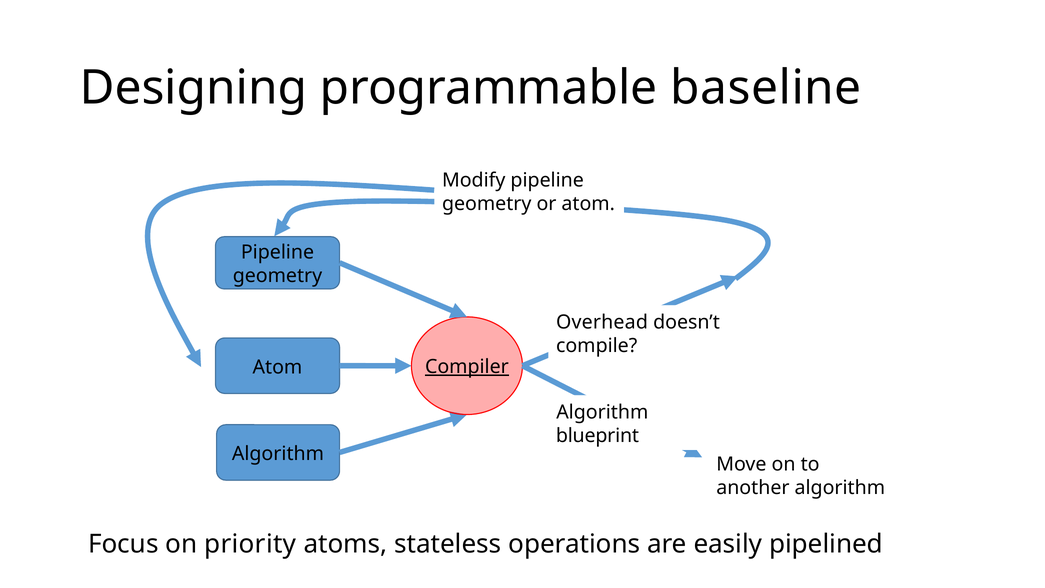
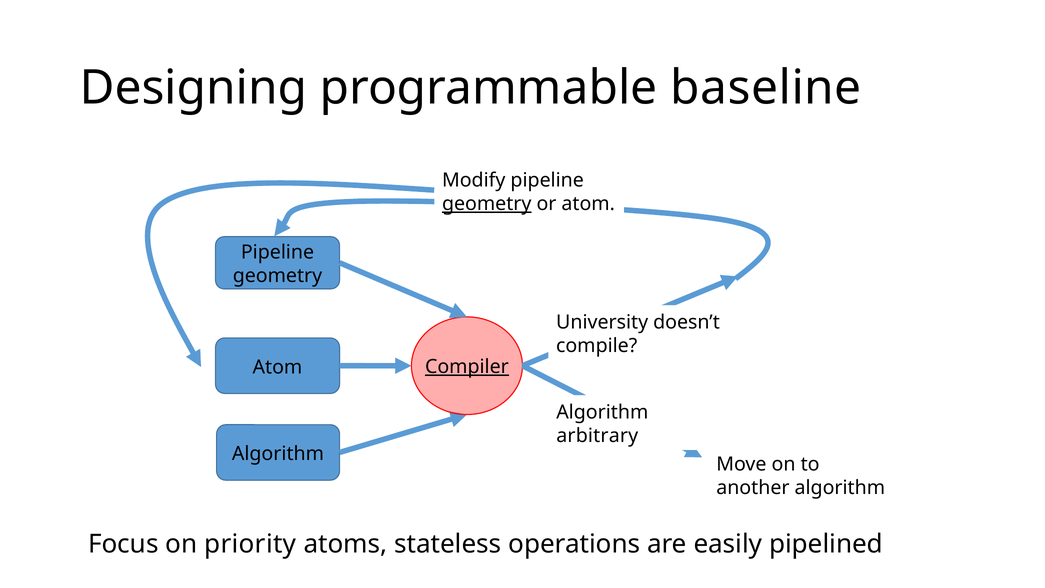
geometry at (487, 204) underline: none -> present
Overhead: Overhead -> University
blueprint: blueprint -> arbitrary
